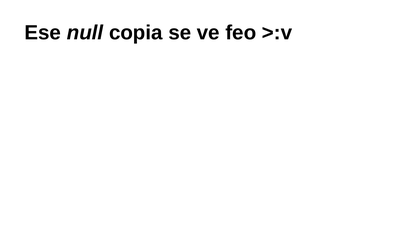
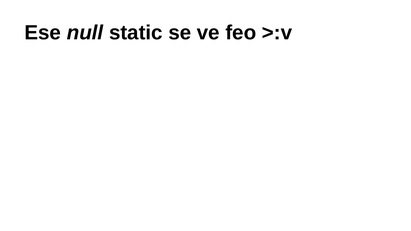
copia: copia -> static
